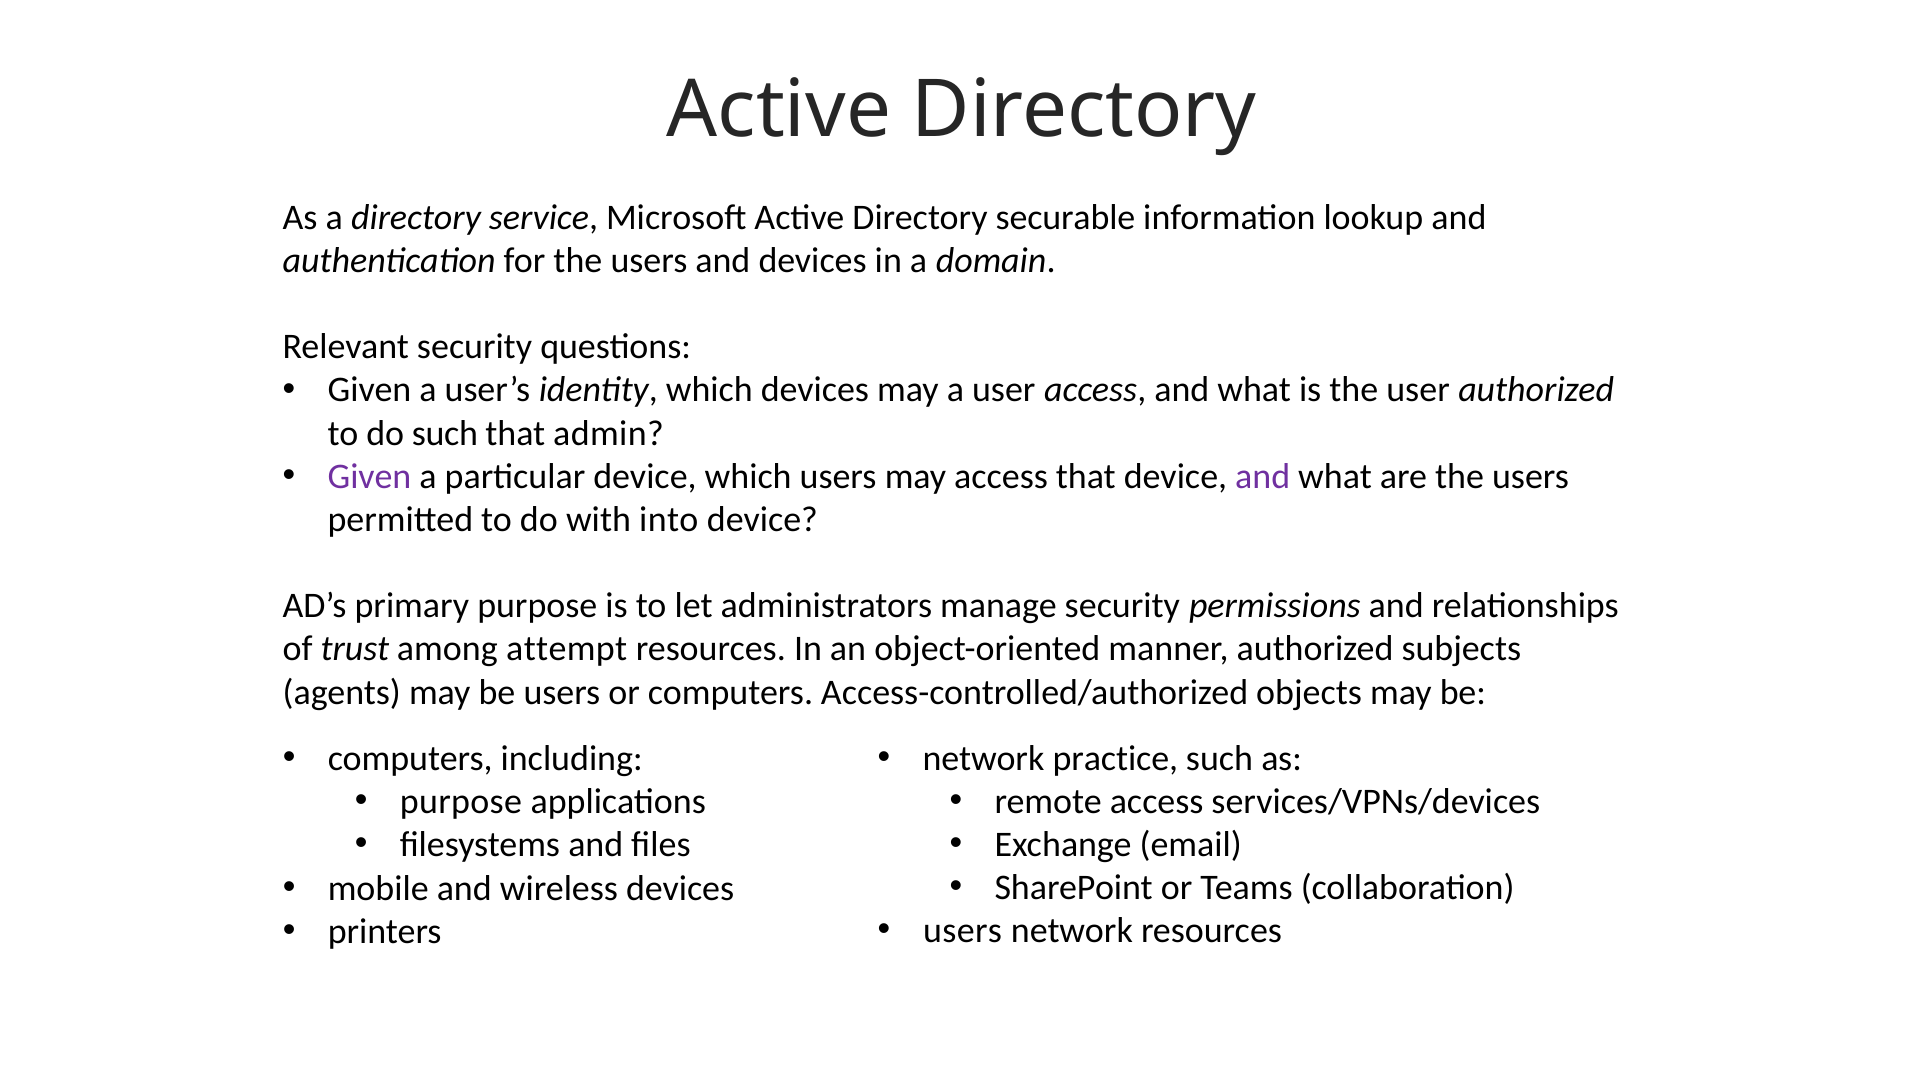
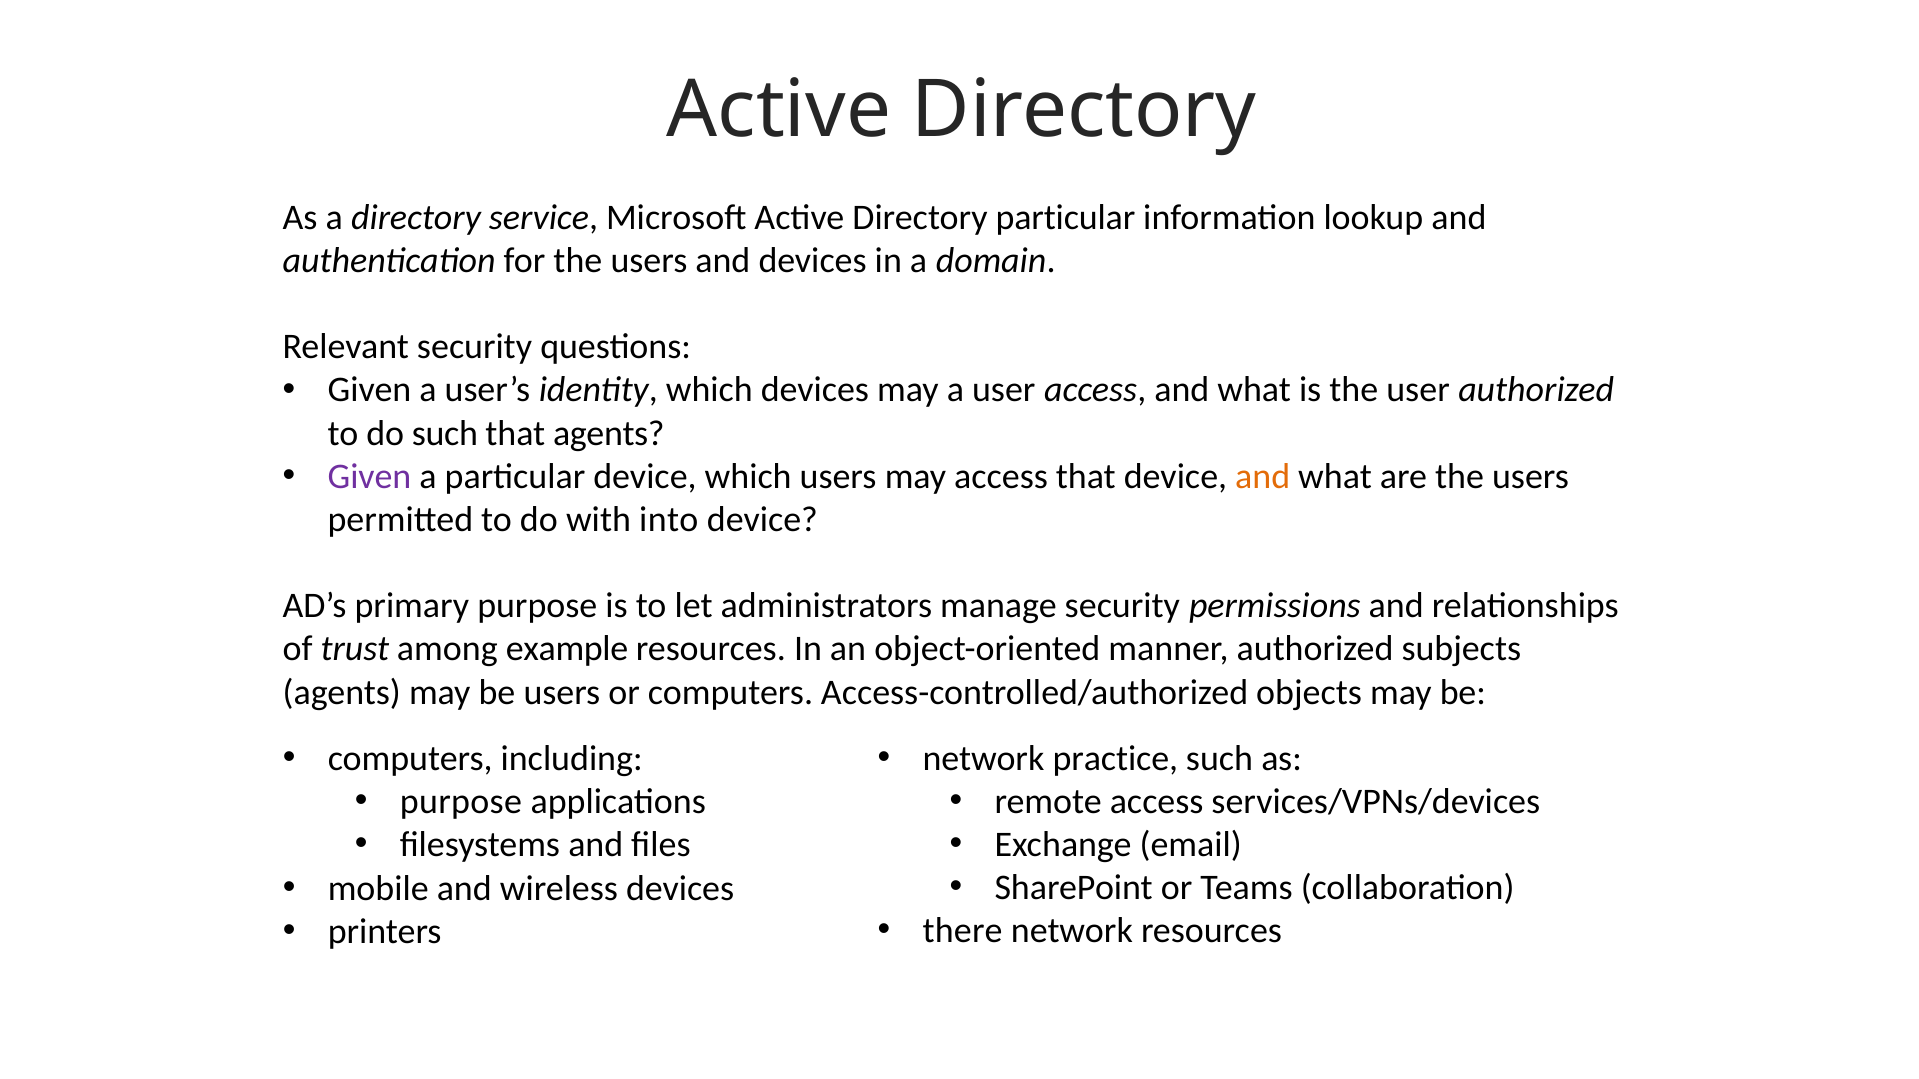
Directory securable: securable -> particular
that admin: admin -> agents
and at (1263, 477) colour: purple -> orange
attempt: attempt -> example
users at (963, 931): users -> there
